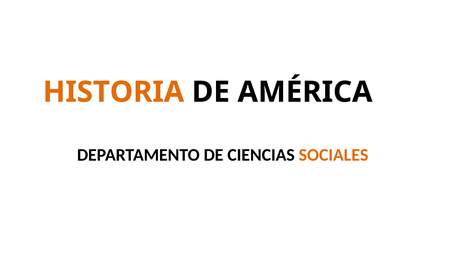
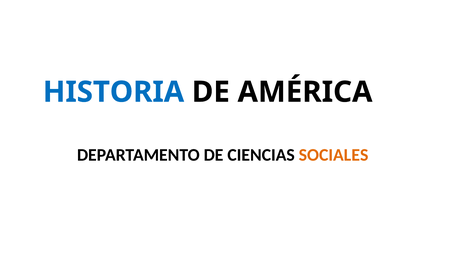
HISTORIA colour: orange -> blue
